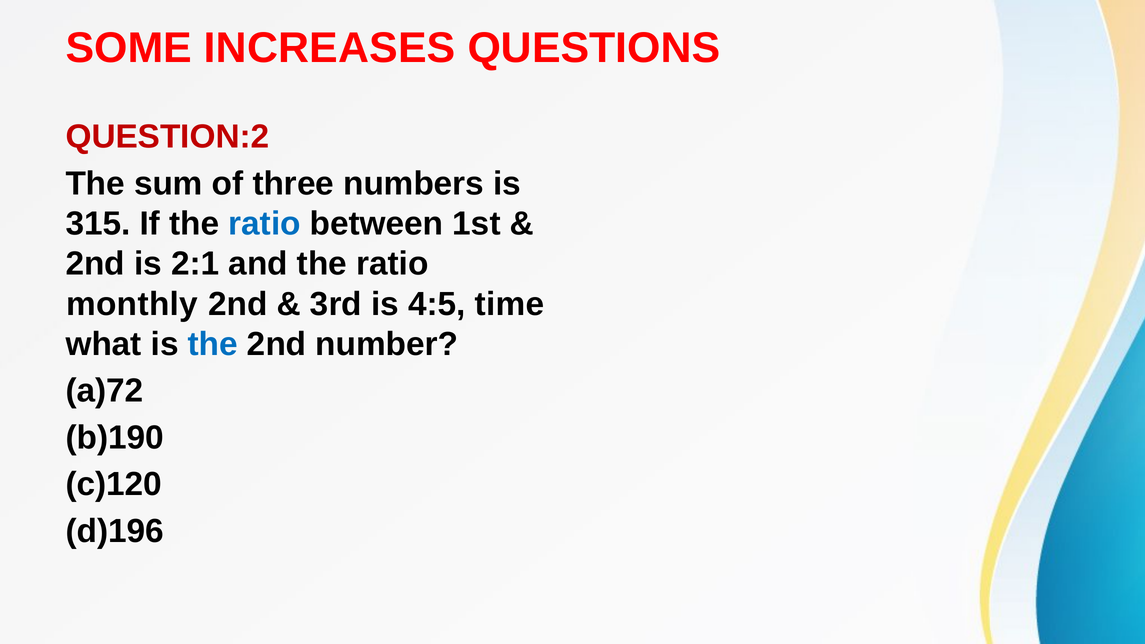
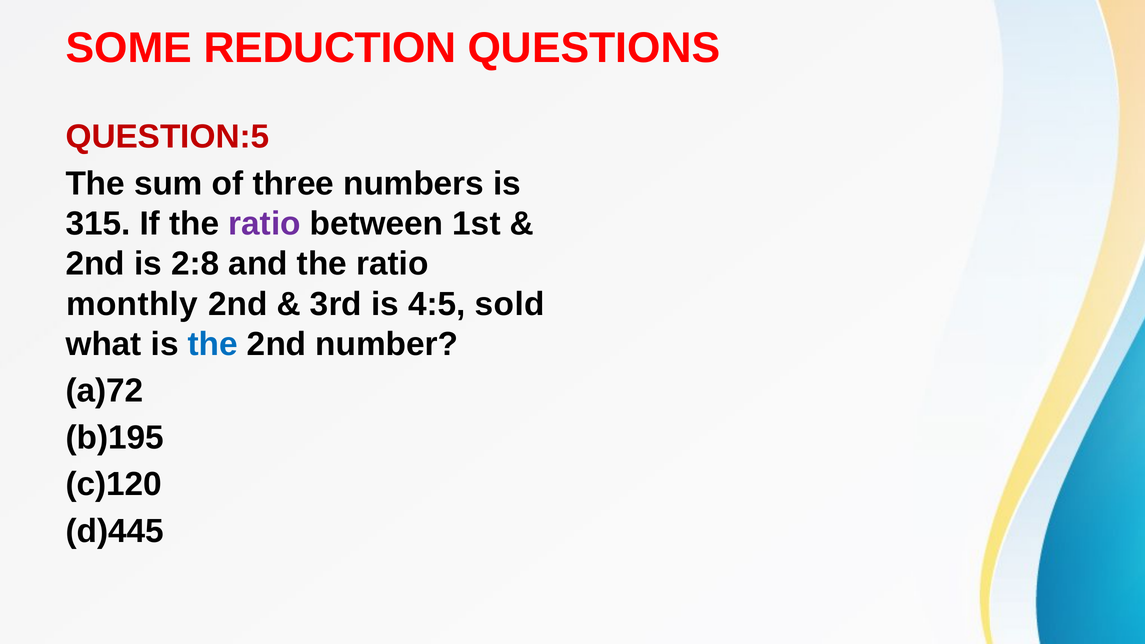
INCREASES: INCREASES -> REDUCTION
QUESTION:2: QUESTION:2 -> QUESTION:5
ratio at (265, 224) colour: blue -> purple
2:1: 2:1 -> 2:8
time: time -> sold
b)190: b)190 -> b)195
d)196: d)196 -> d)445
